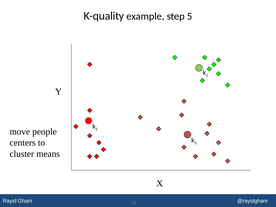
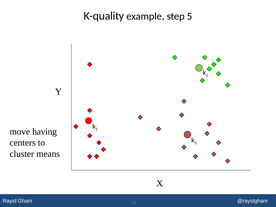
people: people -> having
